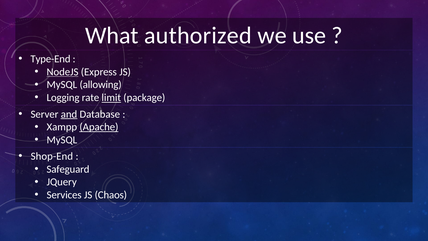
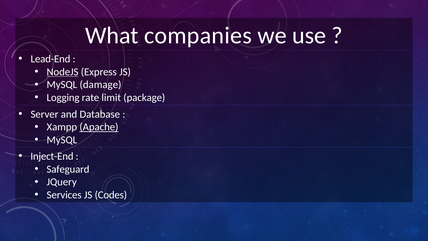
authorized: authorized -> companies
Type-End: Type-End -> Lead-End
allowing: allowing -> damage
limit underline: present -> none
and underline: present -> none
Shop-End: Shop-End -> Inject-End
Chaos: Chaos -> Codes
